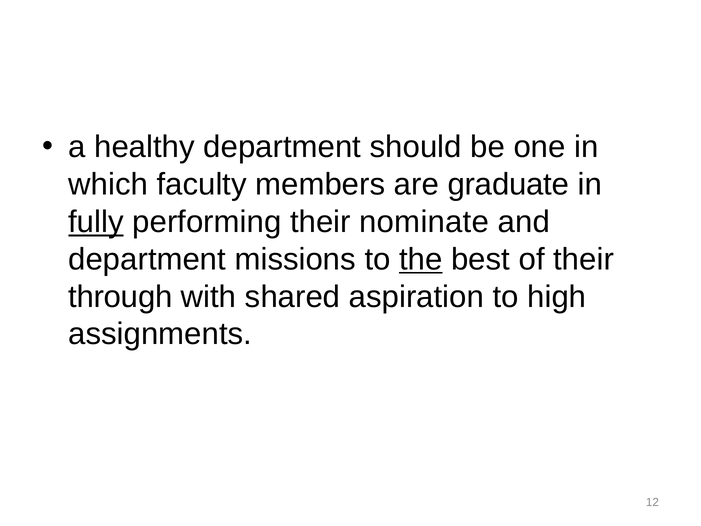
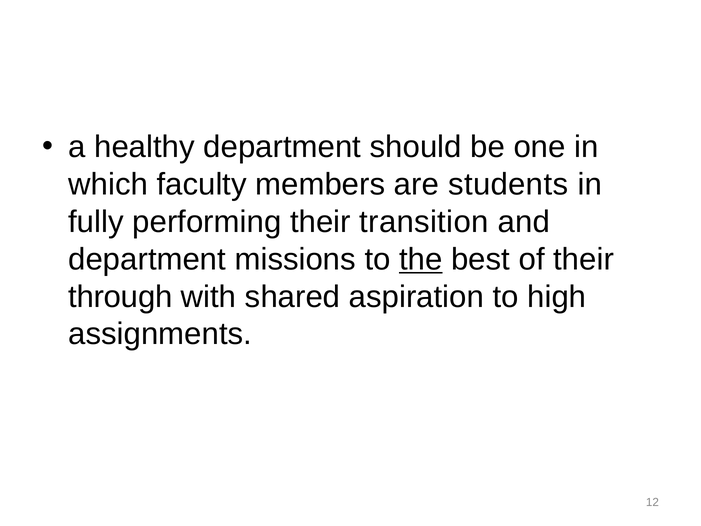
graduate: graduate -> students
fully underline: present -> none
nominate: nominate -> transition
